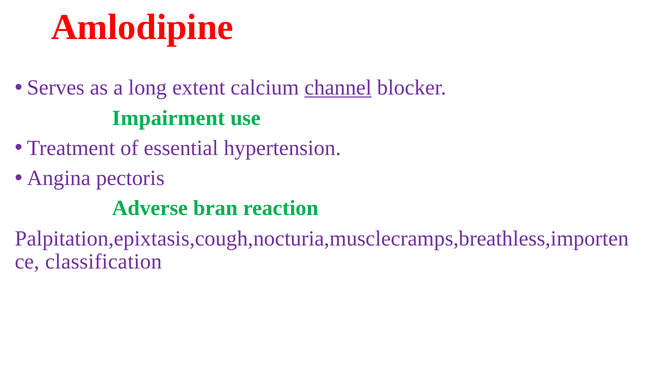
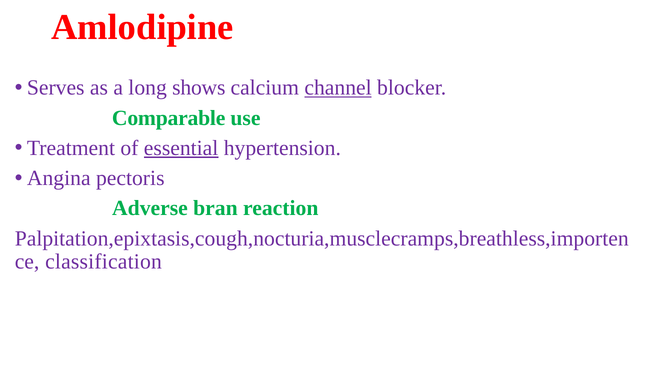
extent: extent -> shows
Impairment: Impairment -> Comparable
essential underline: none -> present
